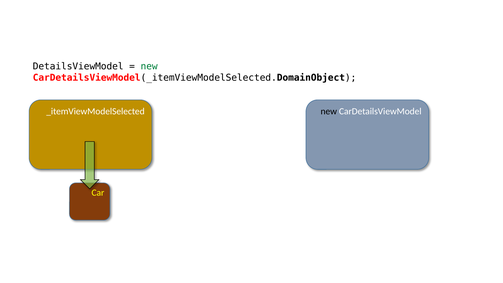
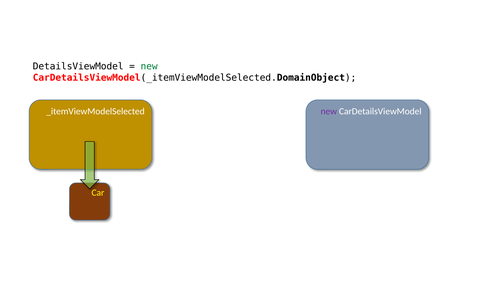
new at (329, 111) colour: black -> purple
